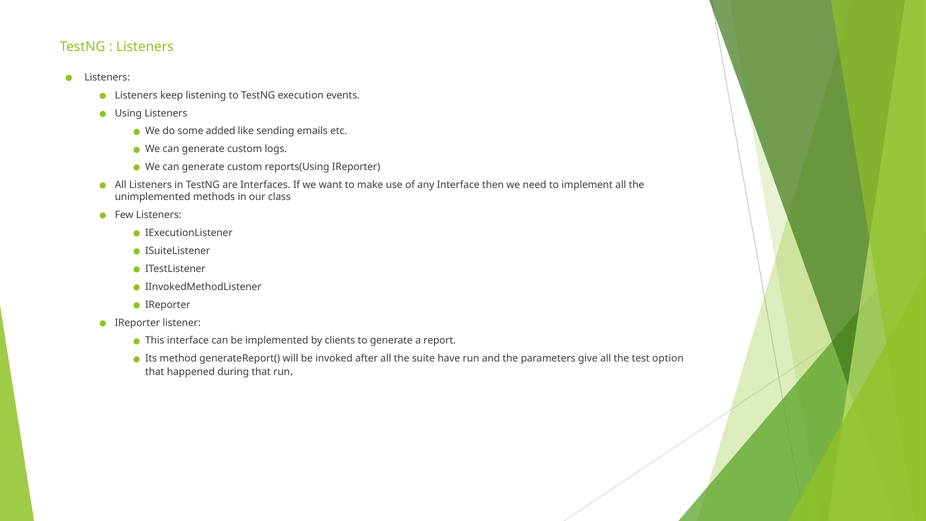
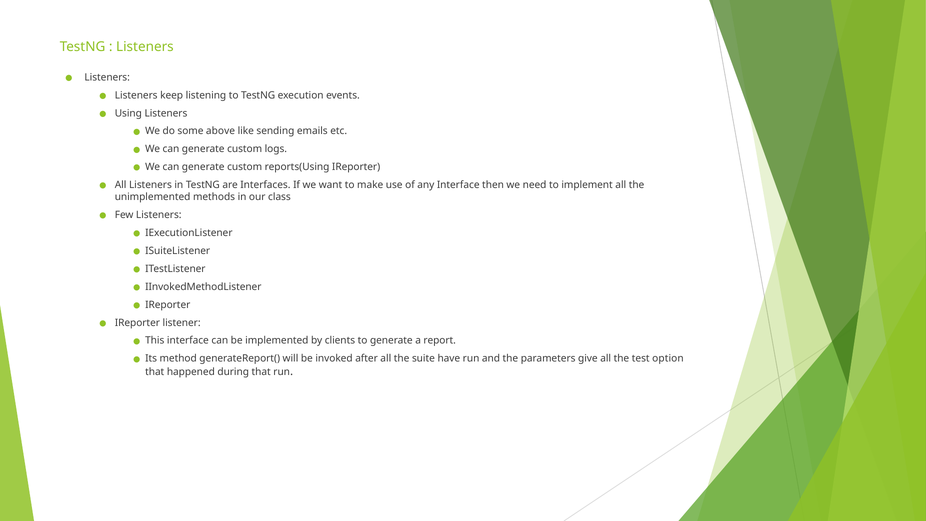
added: added -> above
